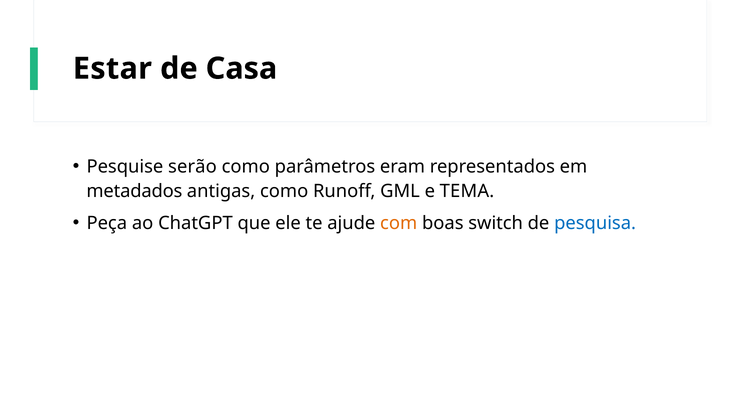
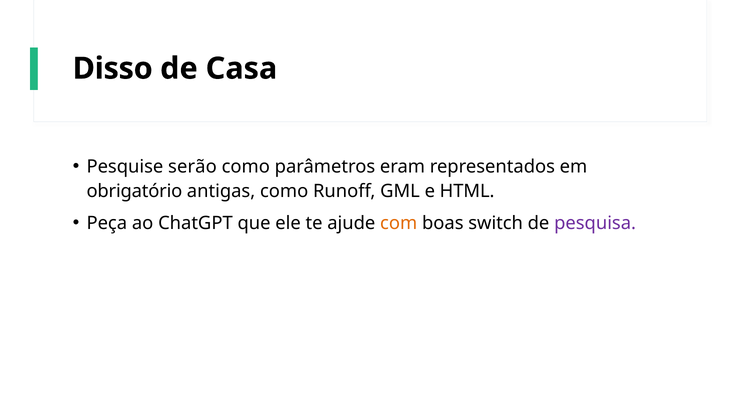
Estar: Estar -> Disso
metadados: metadados -> obrigatório
TEMA: TEMA -> HTML
pesquisa colour: blue -> purple
